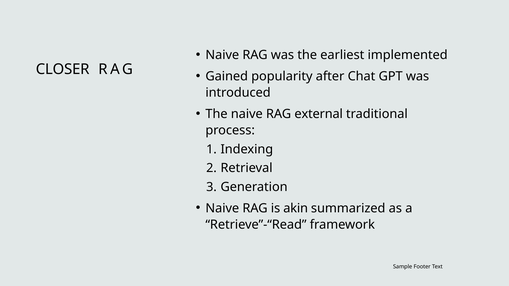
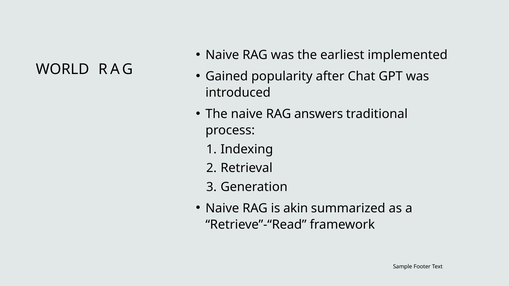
CLOSER: CLOSER -> WORLD
external: external -> answers
